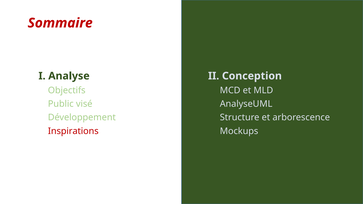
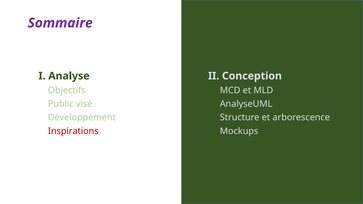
Sommaire colour: red -> purple
